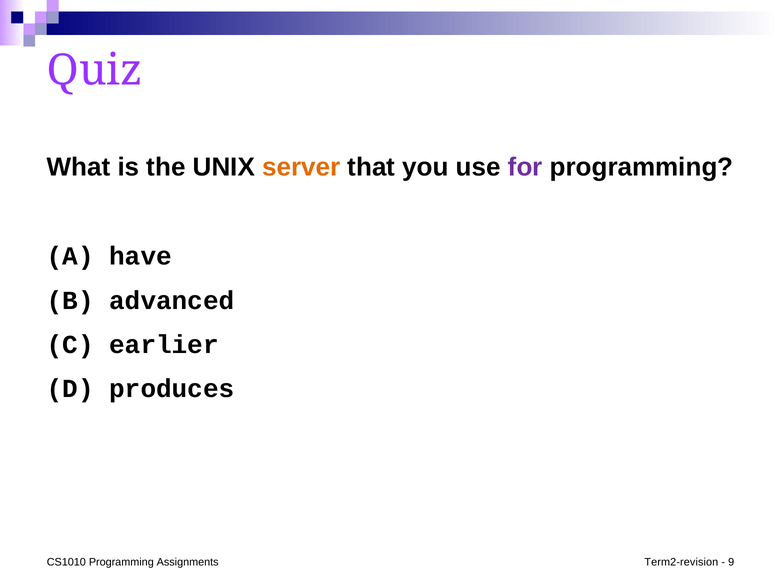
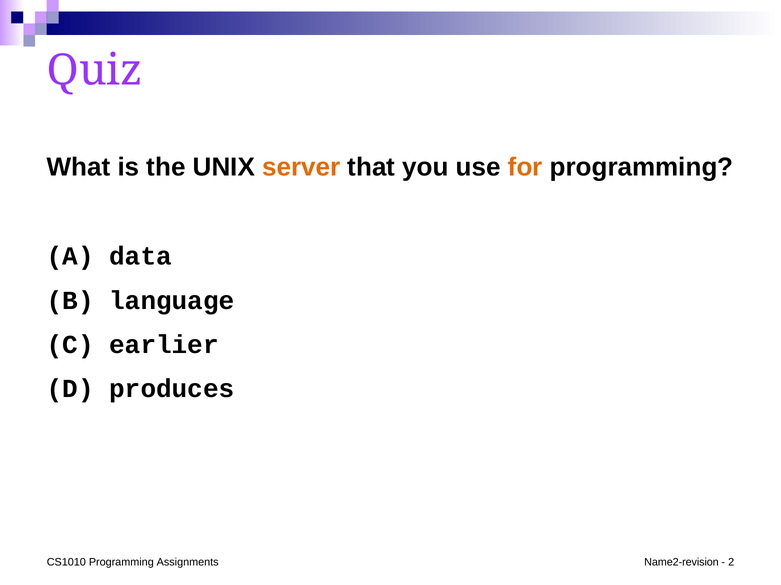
for colour: purple -> orange
have: have -> data
advanced: advanced -> language
Term2-revision: Term2-revision -> Name2-revision
9: 9 -> 2
